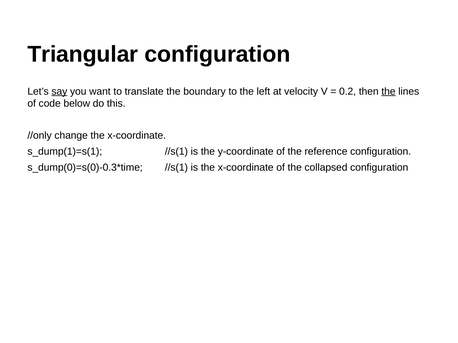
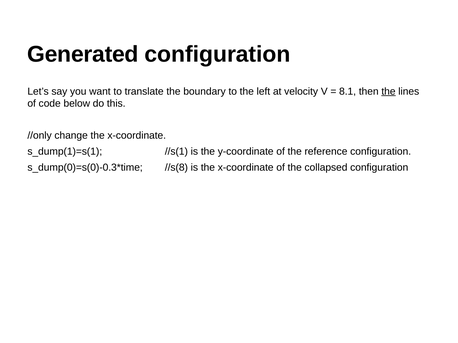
Triangular: Triangular -> Generated
say underline: present -> none
0.2: 0.2 -> 8.1
//s(1 at (176, 168): //s(1 -> //s(8
